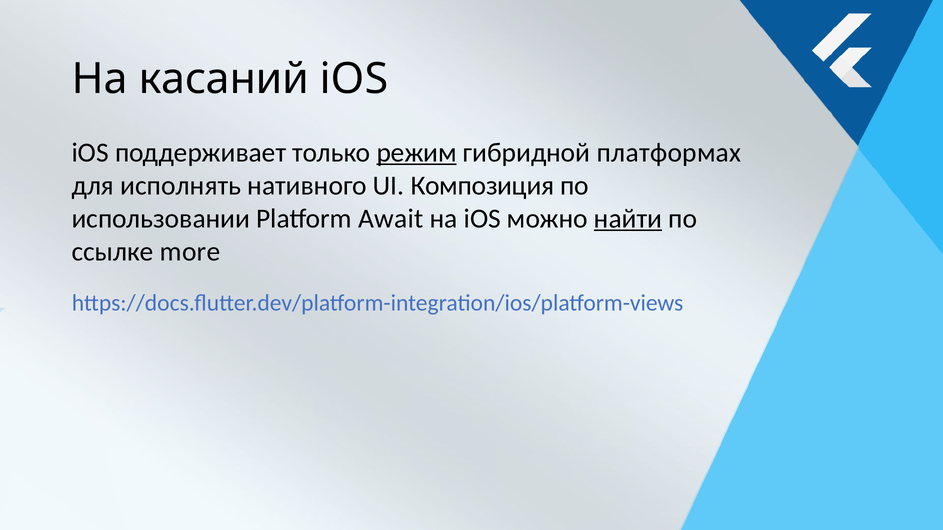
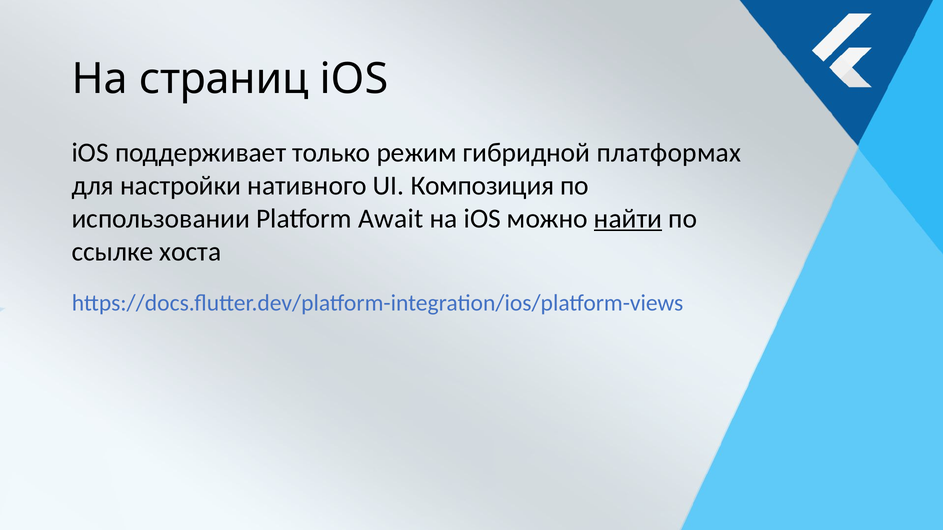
касаний: касаний -> страниц
режим underline: present -> none
исполнять: исполнять -> настройки
more: more -> хоста
